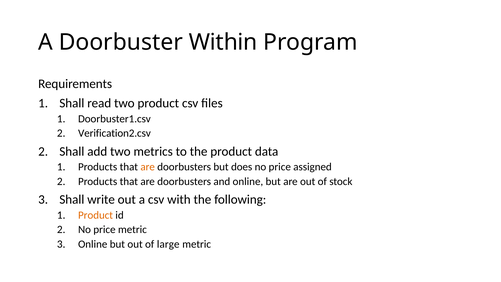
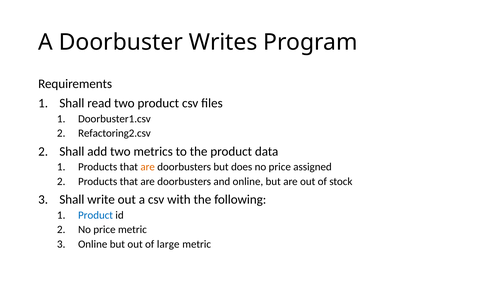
Within: Within -> Writes
Verification2.csv: Verification2.csv -> Refactoring2.csv
Product at (96, 215) colour: orange -> blue
